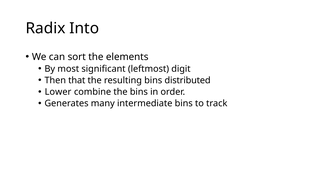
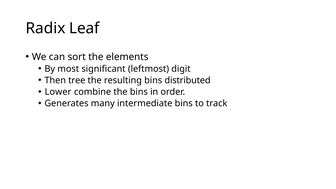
Into: Into -> Leaf
that: that -> tree
